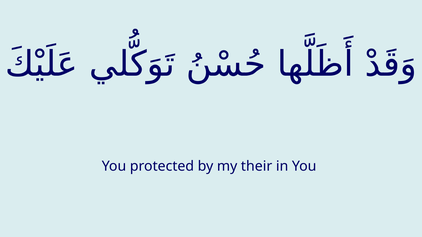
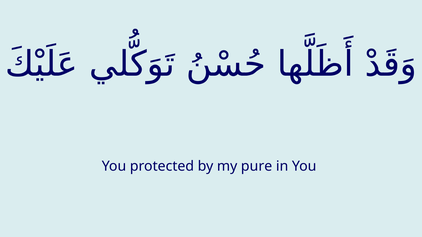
their: their -> pure
